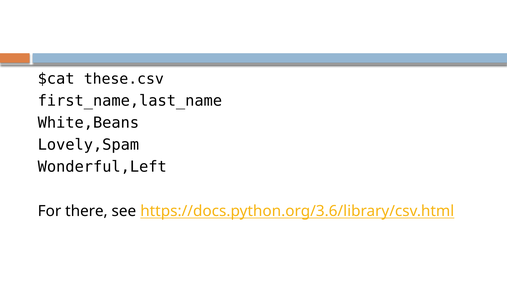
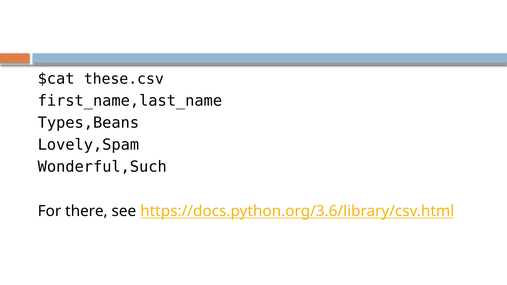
White,Beans: White,Beans -> Types,Beans
Wonderful,Left: Wonderful,Left -> Wonderful,Such
